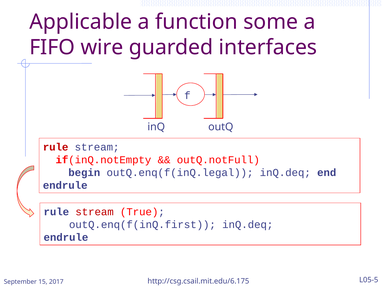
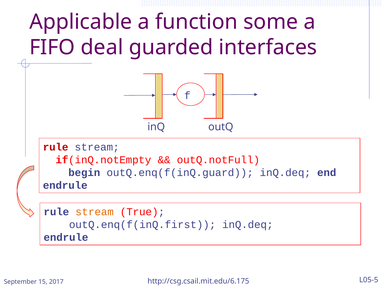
wire: wire -> deal
outQ.enq(f(inQ.legal: outQ.enq(f(inQ.legal -> outQ.enq(f(inQ.guard
stream at (95, 212) colour: red -> orange
